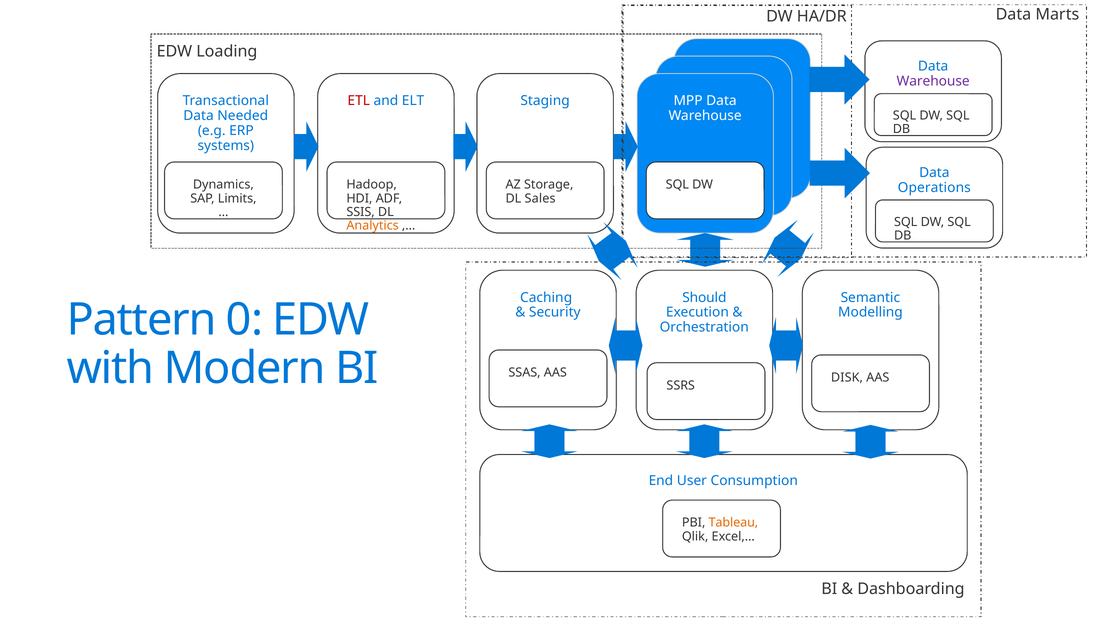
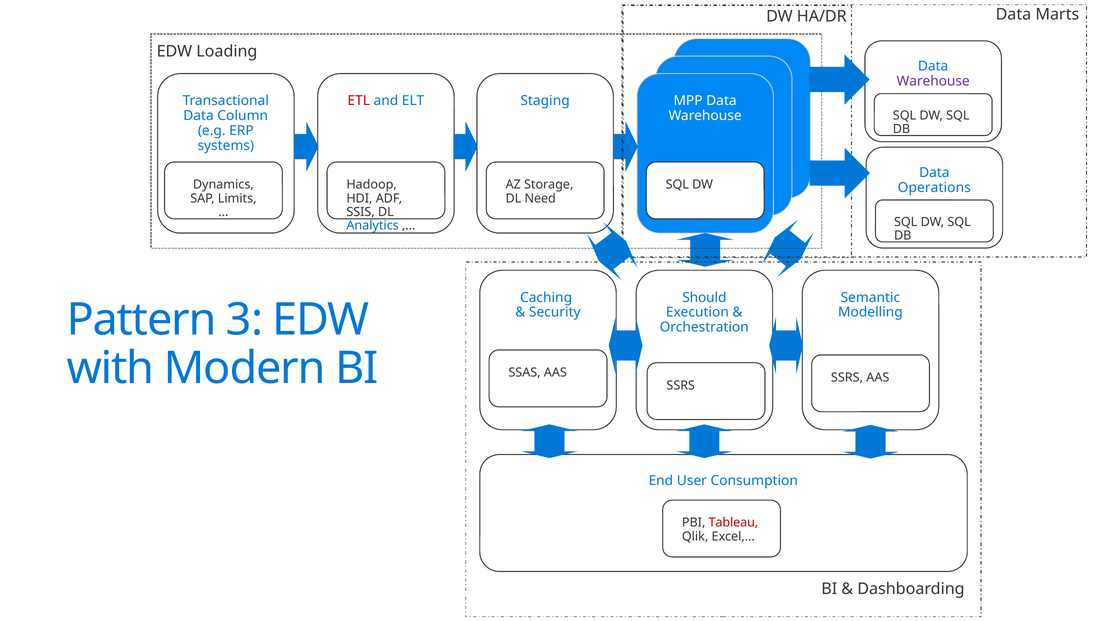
Needed: Needed -> Column
Sales: Sales -> Need
Analytics colour: orange -> blue
0: 0 -> 3
SSAS AAS DISK: DISK -> SSRS
Tableau colour: orange -> red
